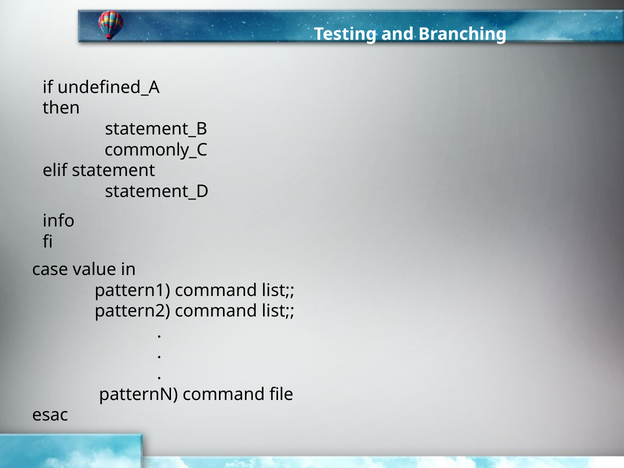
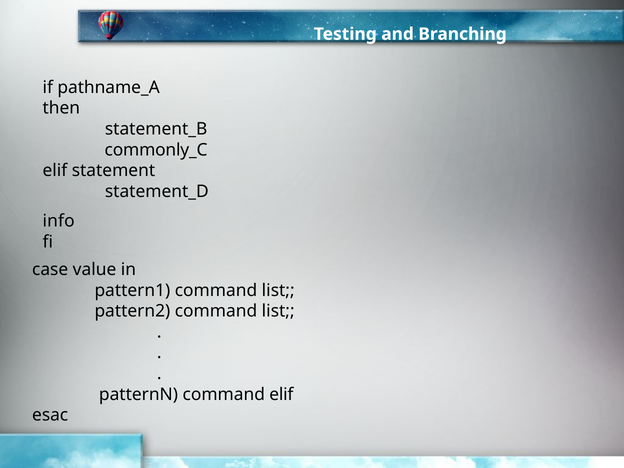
undefined_A: undefined_A -> pathname_A
command file: file -> elif
